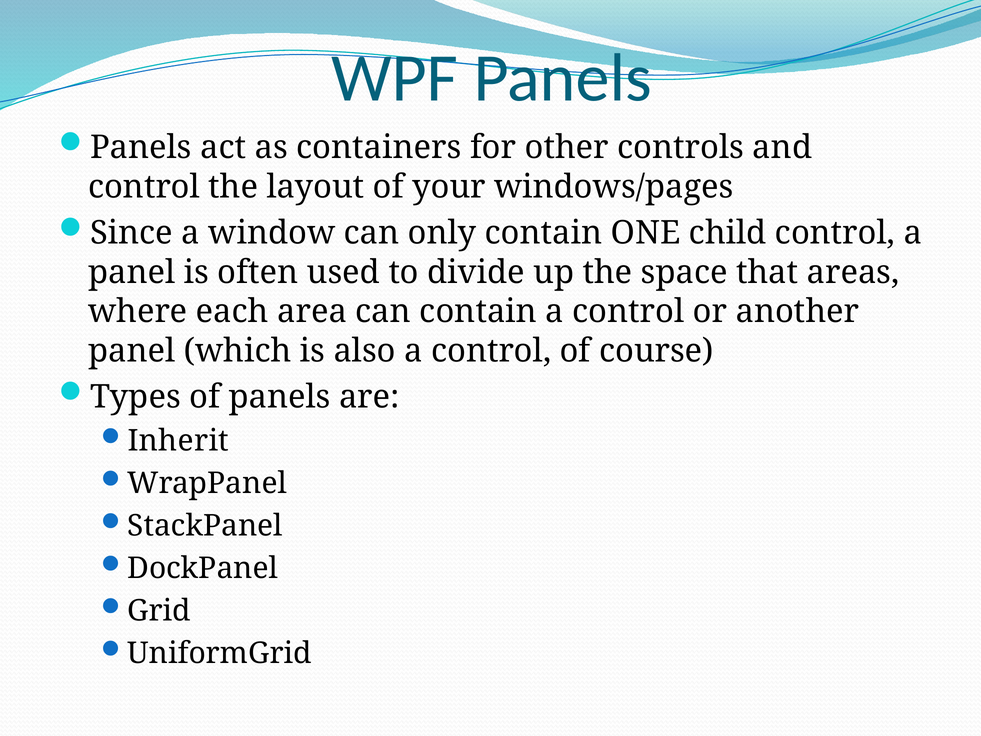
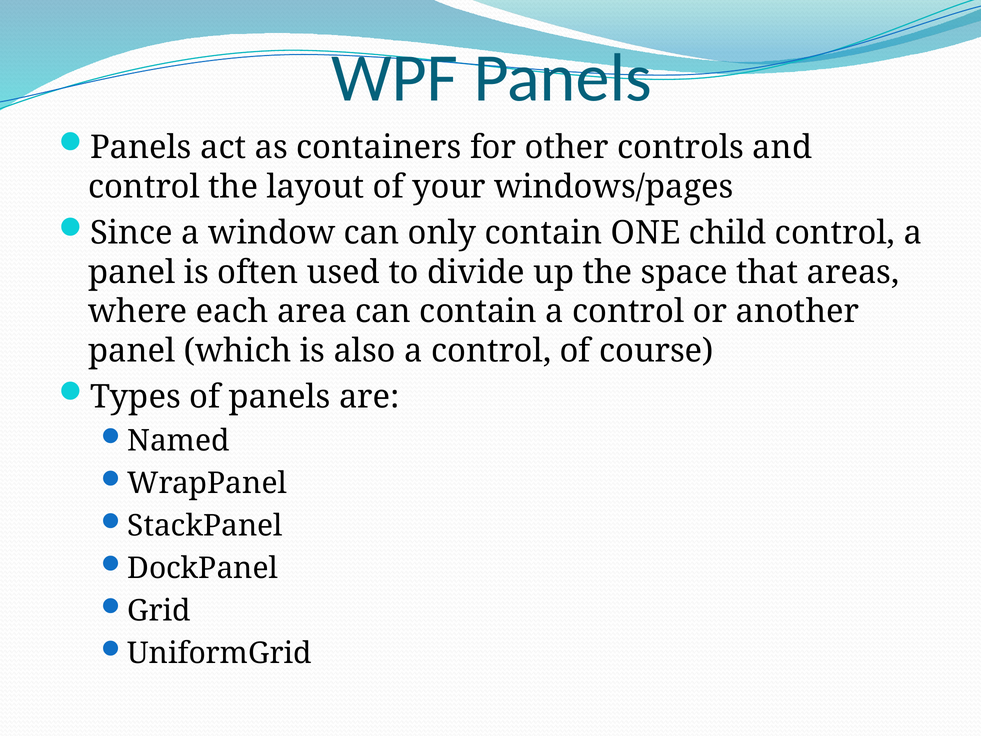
Inherit: Inherit -> Named
